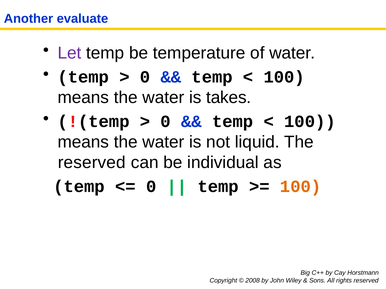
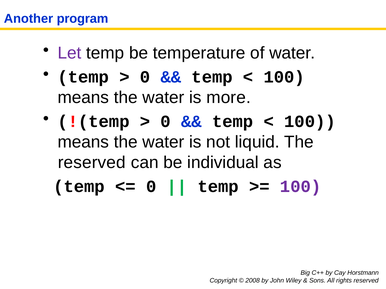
evaluate: evaluate -> program
takes: takes -> more
100 at (301, 187) colour: orange -> purple
